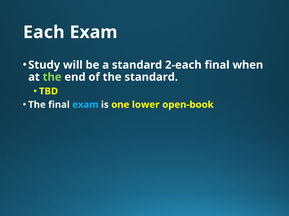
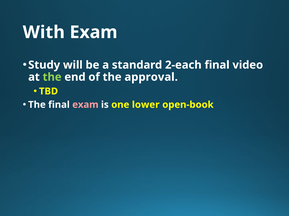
Each: Each -> With
when: when -> video
the standard: standard -> approval
exam at (85, 105) colour: light blue -> pink
